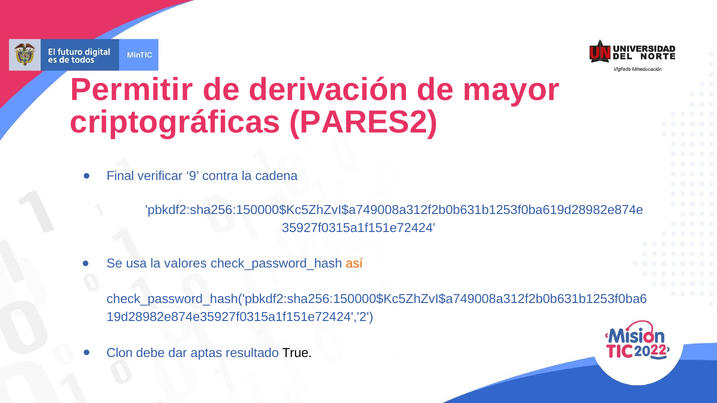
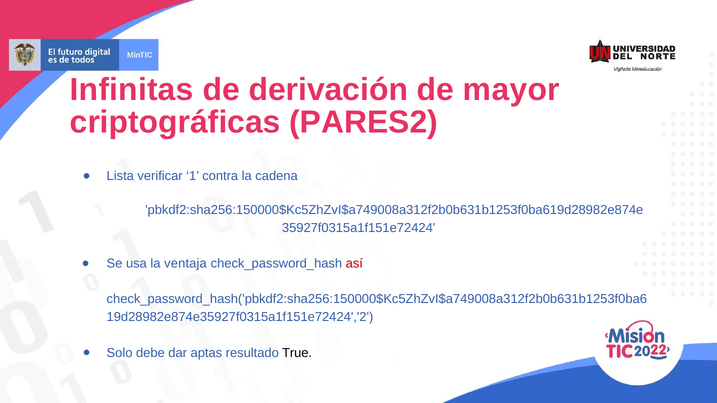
Permitir: Permitir -> Infinitas
Final: Final -> Lista
9: 9 -> 1
valores: valores -> ventaja
así colour: orange -> red
Clon: Clon -> Solo
